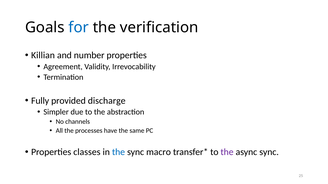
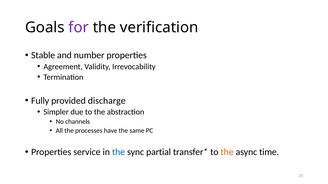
for colour: blue -> purple
Killian: Killian -> Stable
classes: classes -> service
macro: macro -> partial
the at (227, 152) colour: purple -> orange
async sync: sync -> time
